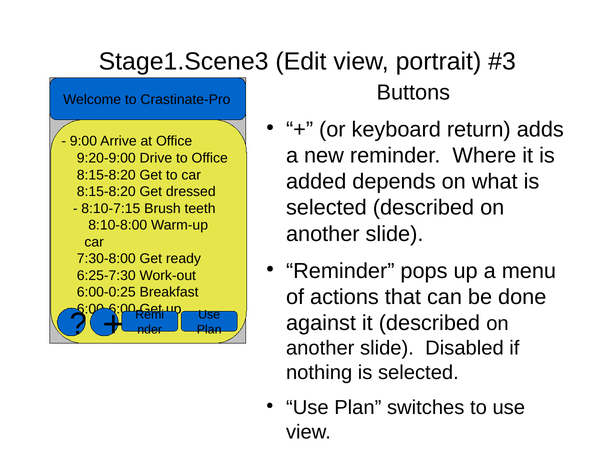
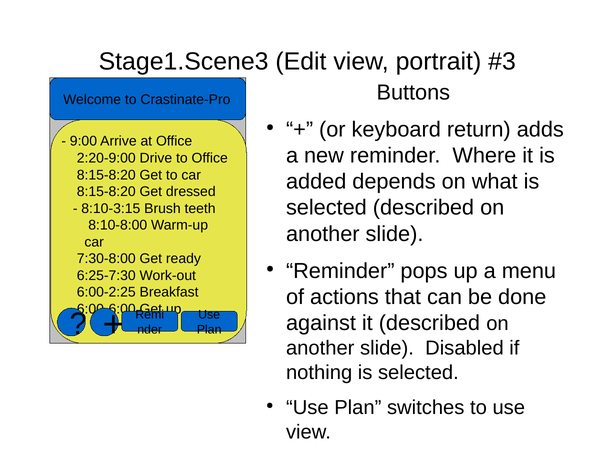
9:20-9:00: 9:20-9:00 -> 2:20-9:00
8:10-7:15: 8:10-7:15 -> 8:10-3:15
6:00-0:25: 6:00-0:25 -> 6:00-2:25
